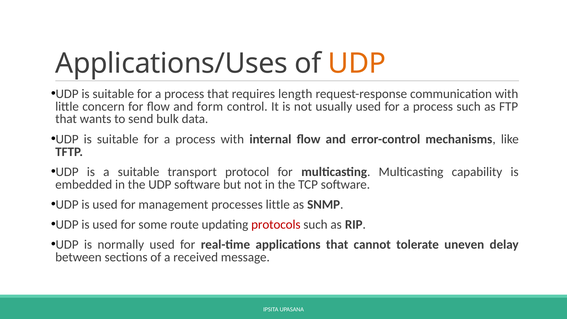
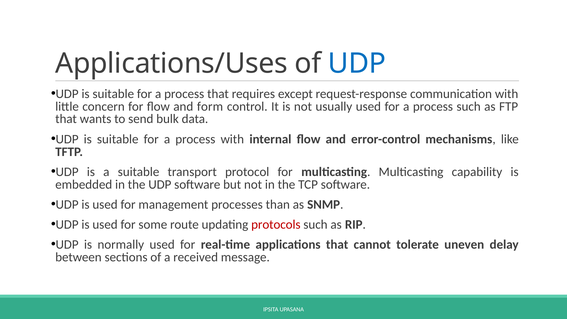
UDP at (357, 64) colour: orange -> blue
length: length -> except
processes little: little -> than
